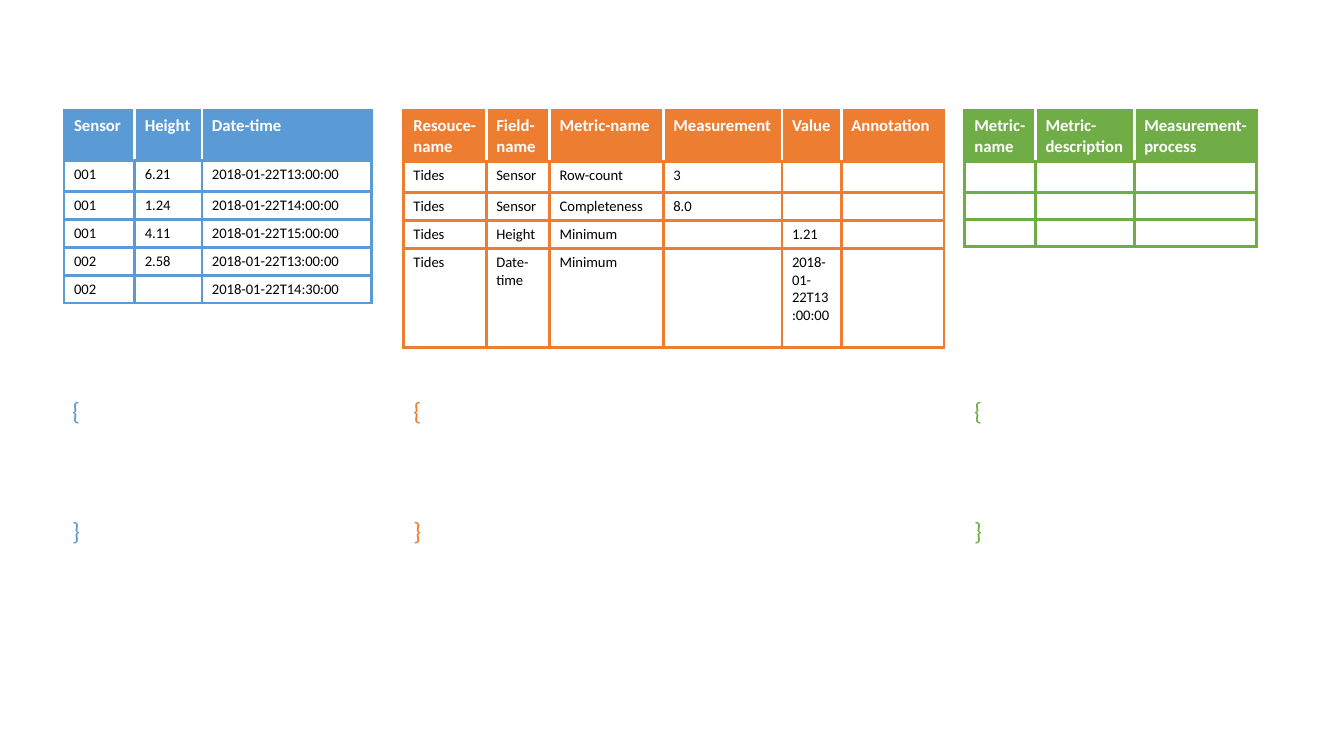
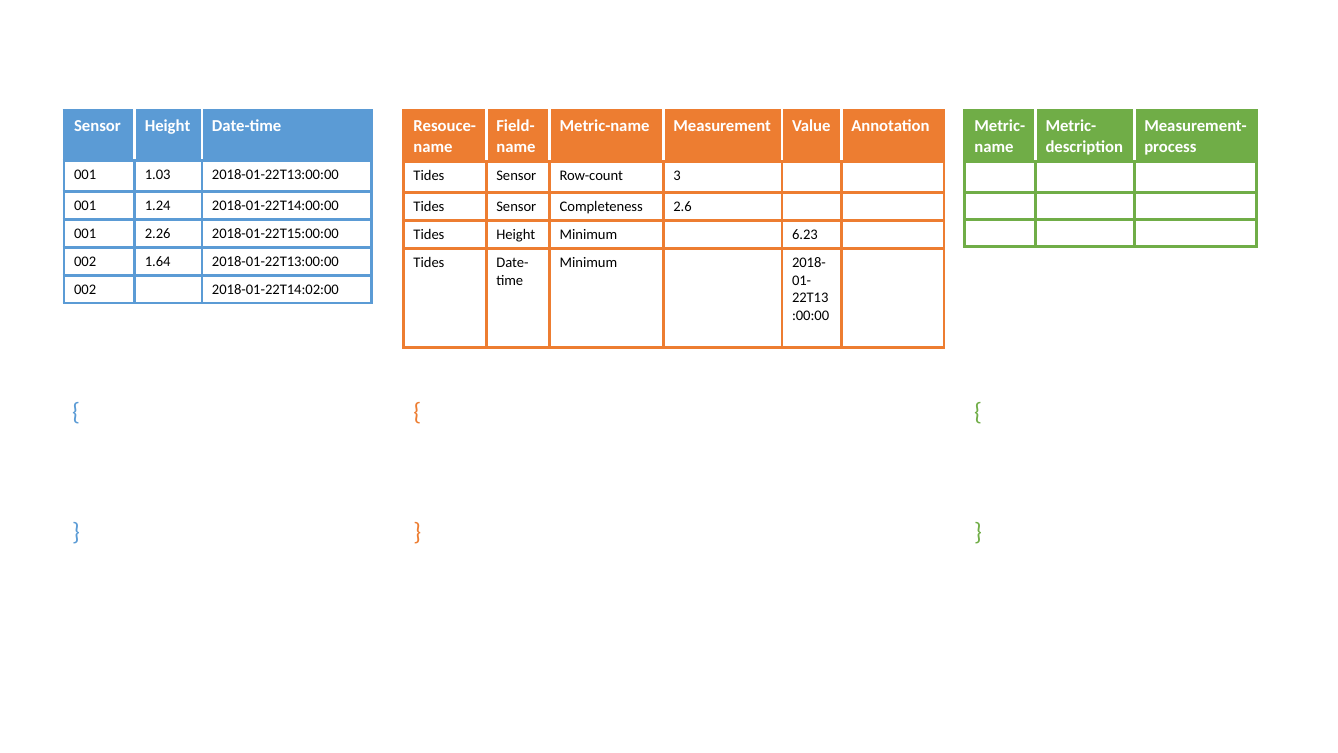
6.21: 6.21 -> 1.03
8.0: 8.0 -> 2.6
4.11: 4.11 -> 2.26
1.21: 1.21 -> 6.23
2.58: 2.58 -> 1.64
2018-01-22T14:30:00: 2018-01-22T14:30:00 -> 2018-01-22T14:02:00
